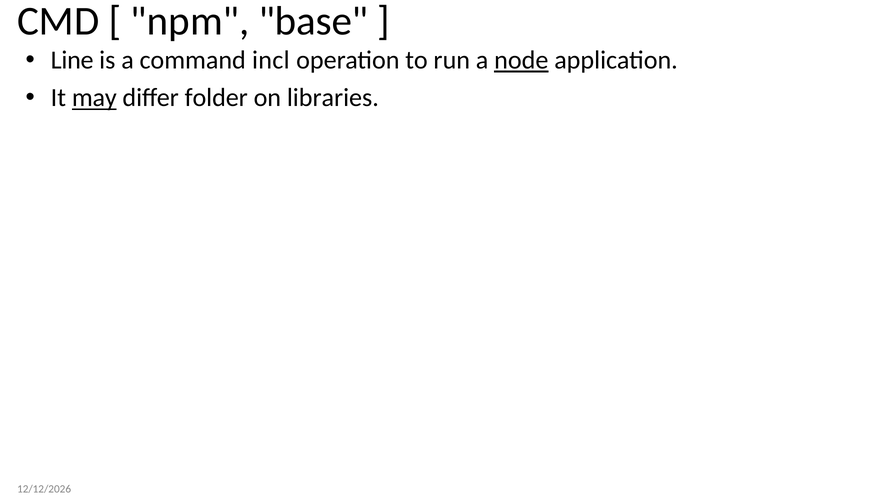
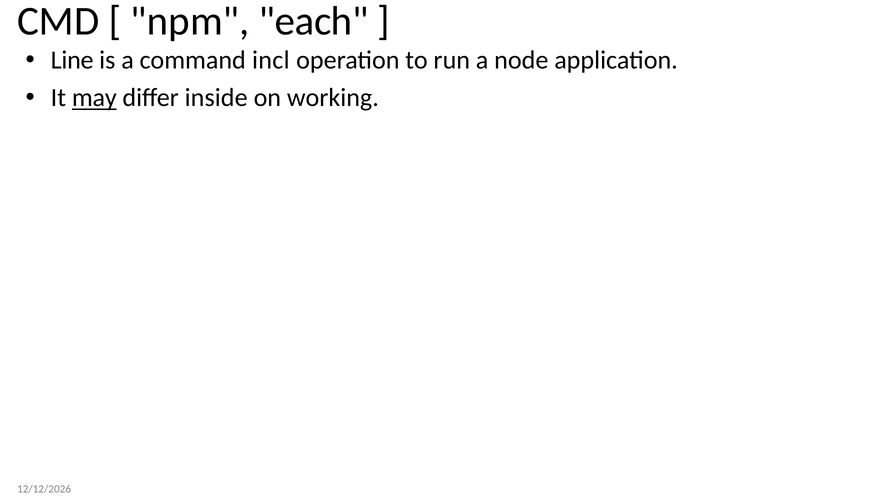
base: base -> each
node underline: present -> none
folder: folder -> inside
libraries: libraries -> working
